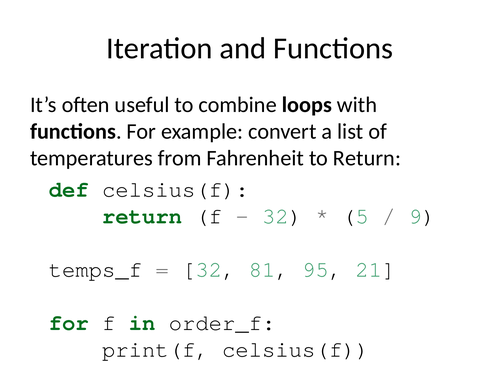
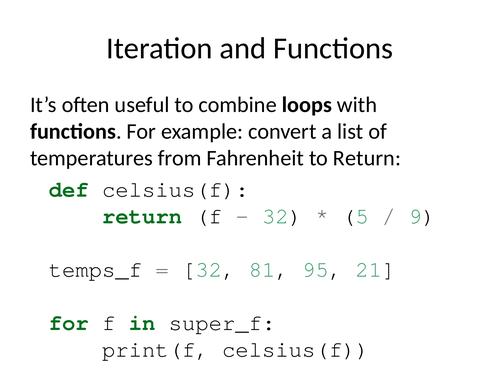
order_f: order_f -> super_f
